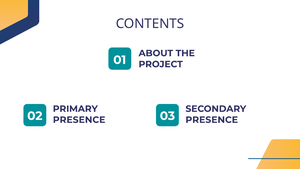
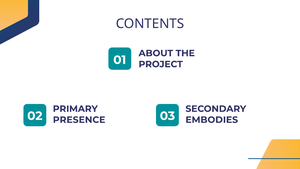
PRESENCE at (212, 120): PRESENCE -> EMBODIES
